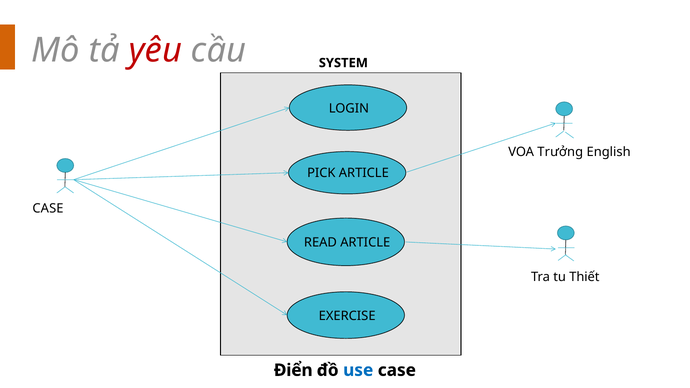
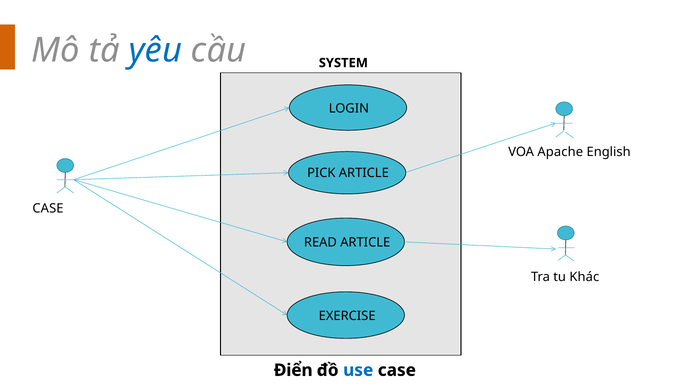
yêu colour: red -> blue
Trưởng: Trưởng -> Apache
Thiết: Thiết -> Khác
